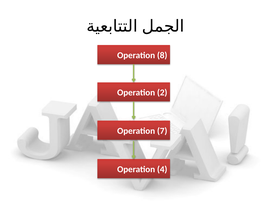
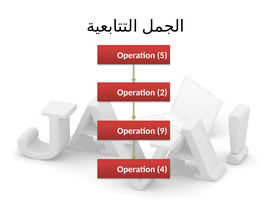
8: 8 -> 5
7: 7 -> 9
